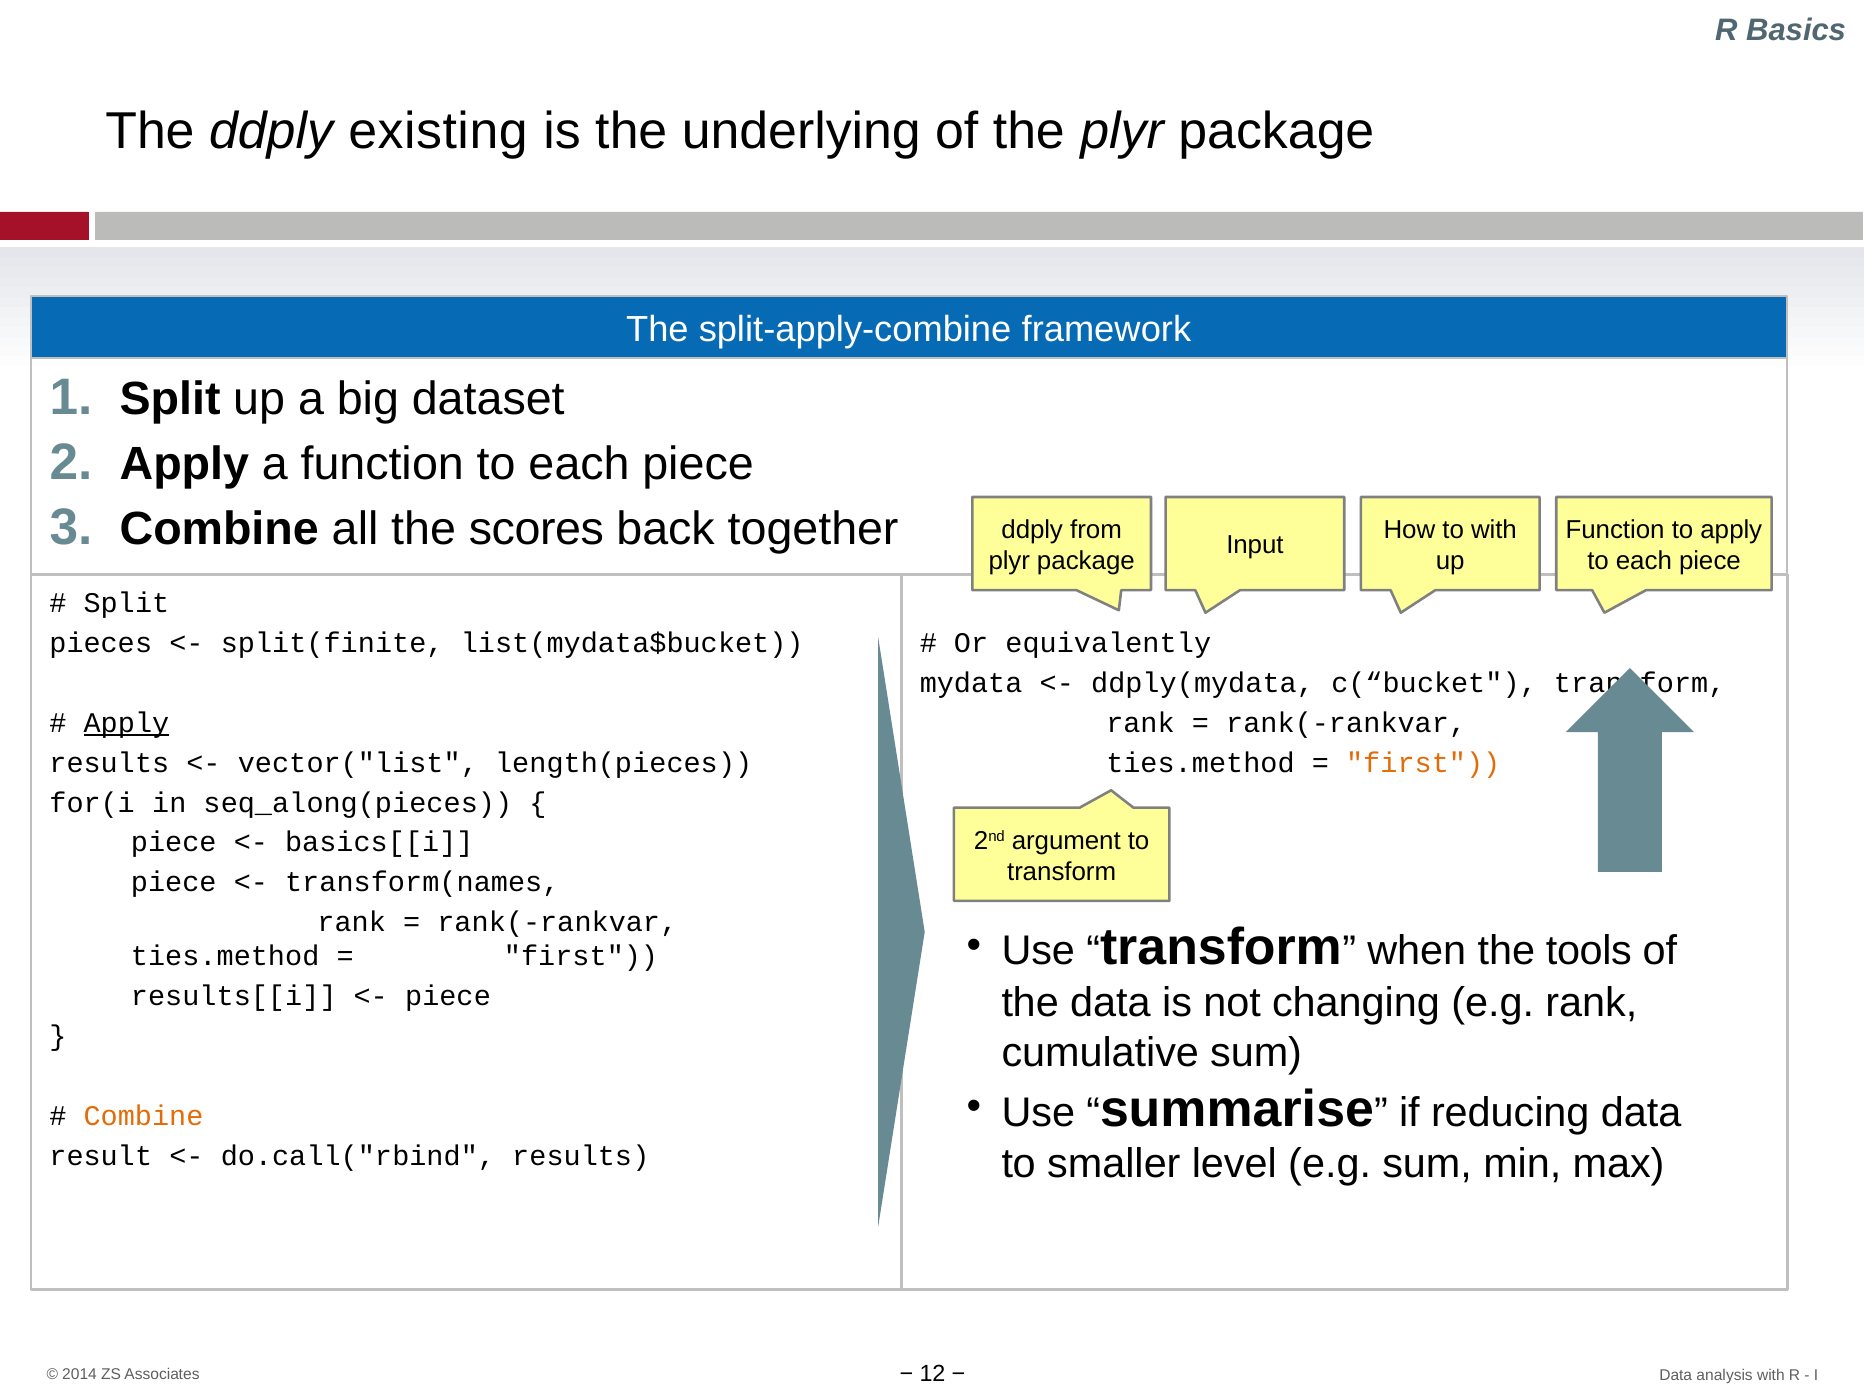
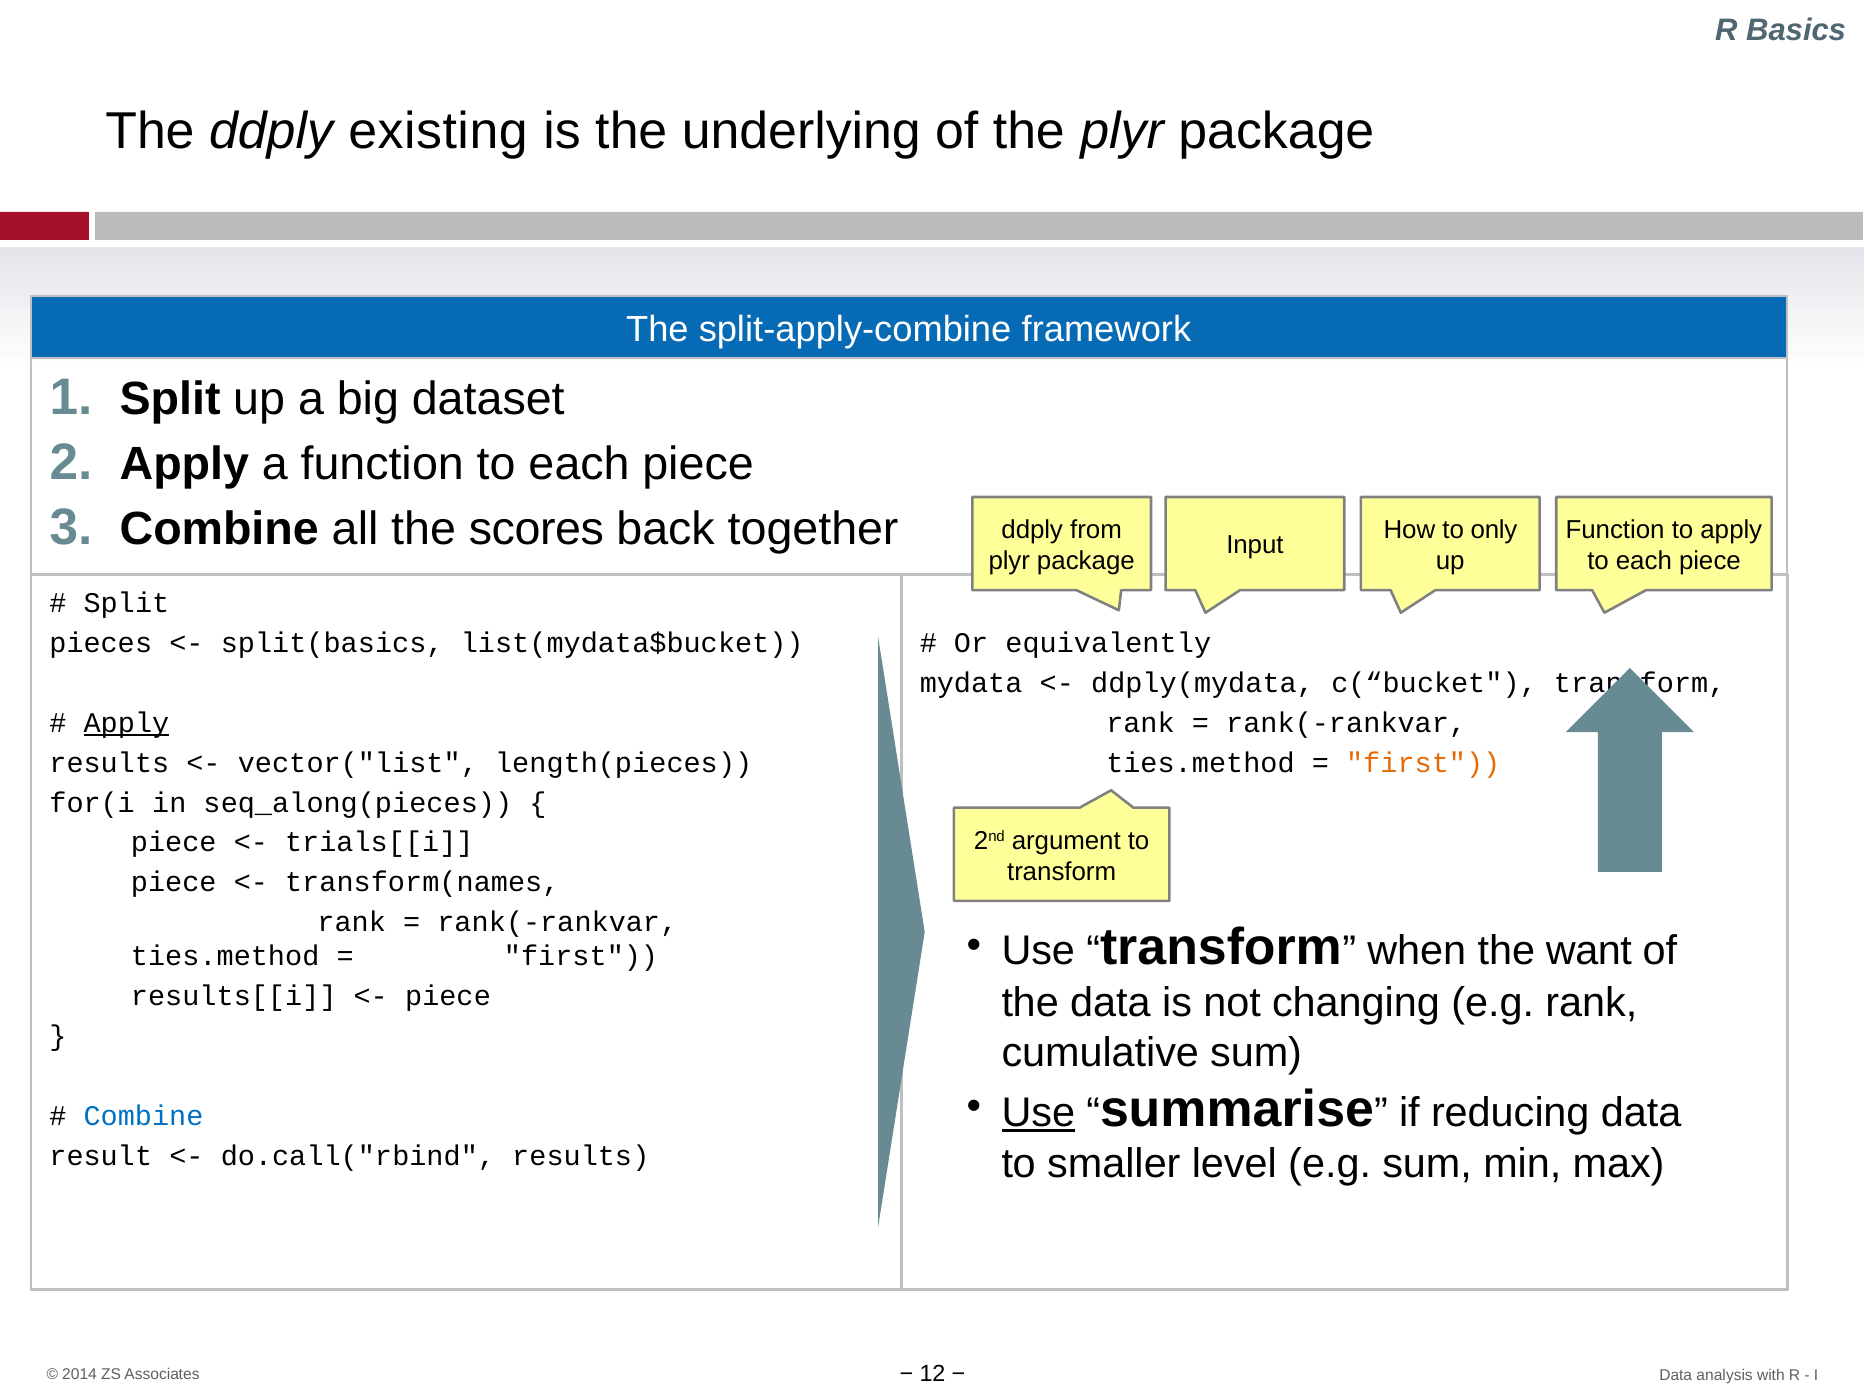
to with: with -> only
split(finite: split(finite -> split(basics
basics[[i: basics[[i -> trials[[i
tools: tools -> want
Use at (1038, 1113) underline: none -> present
Combine at (144, 1117) colour: orange -> blue
